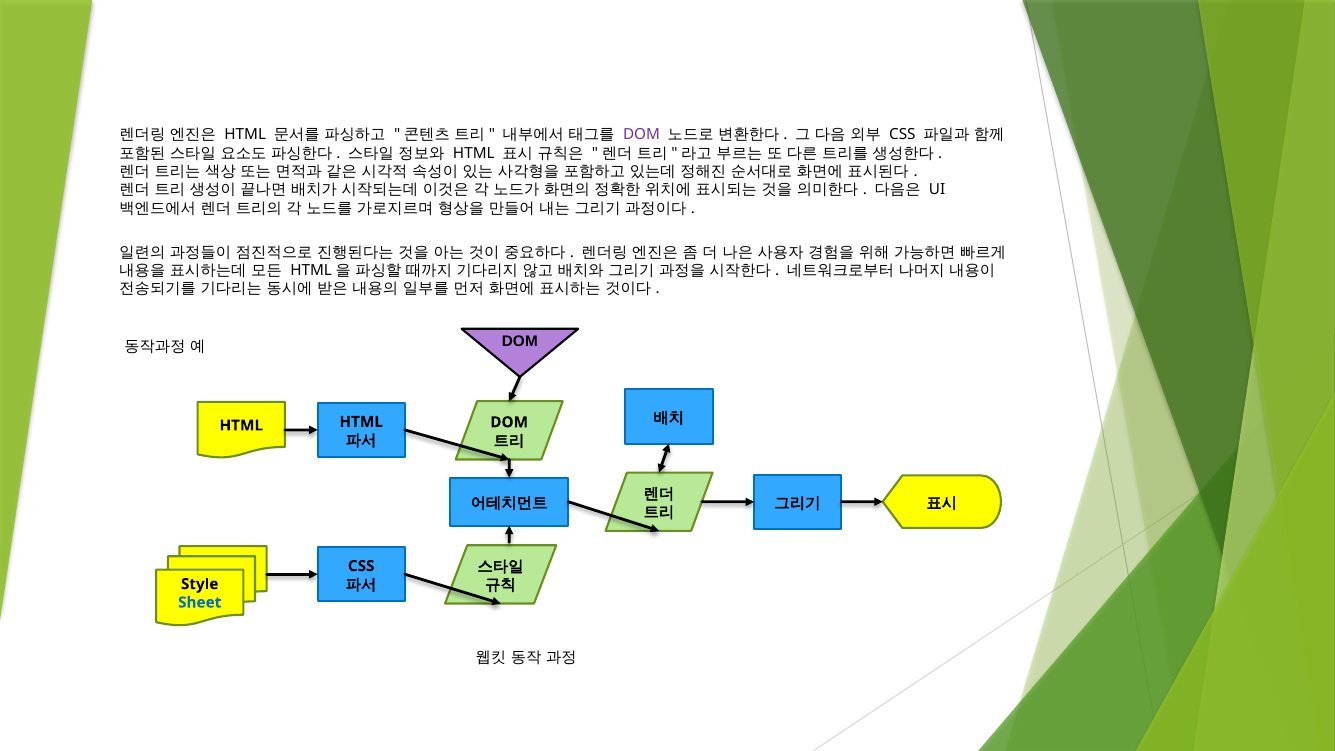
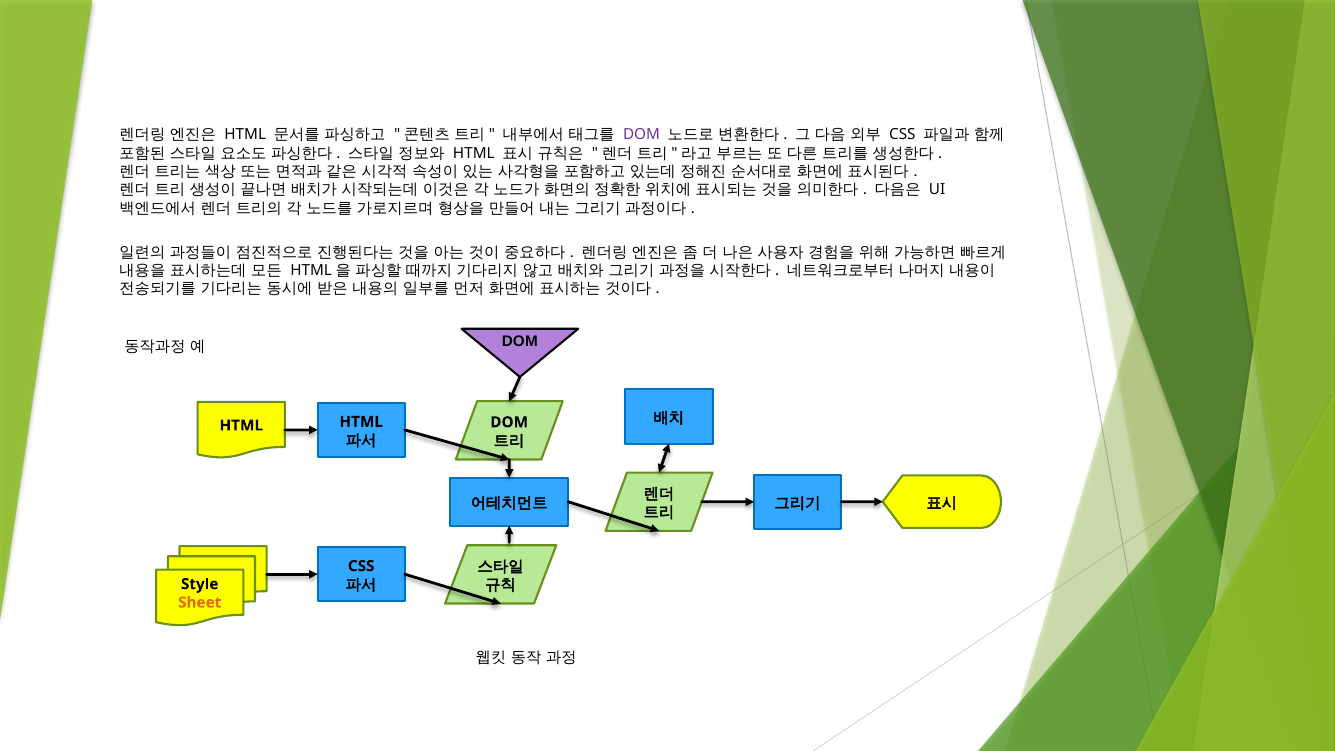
Sheet colour: blue -> orange
